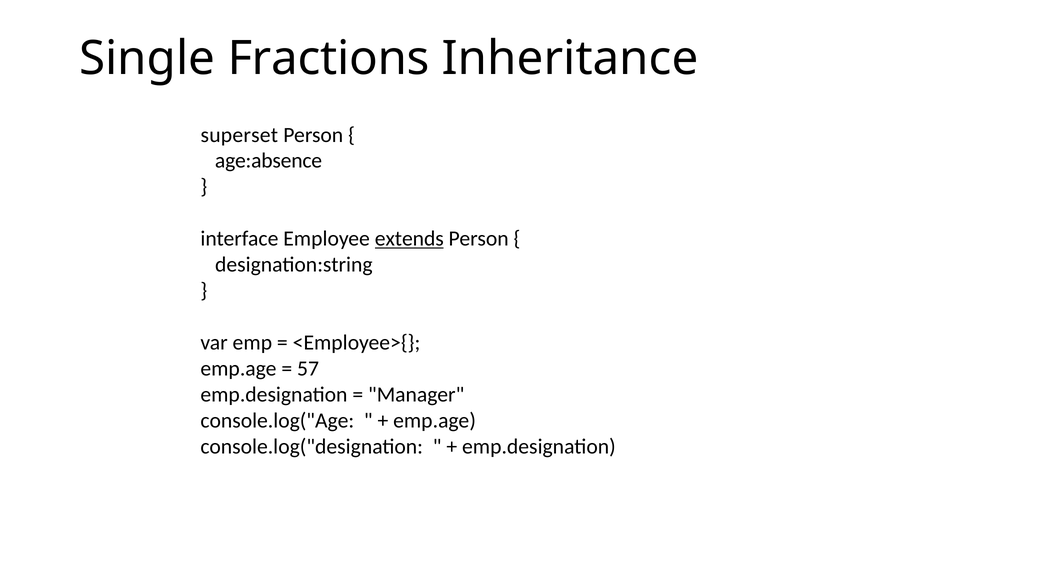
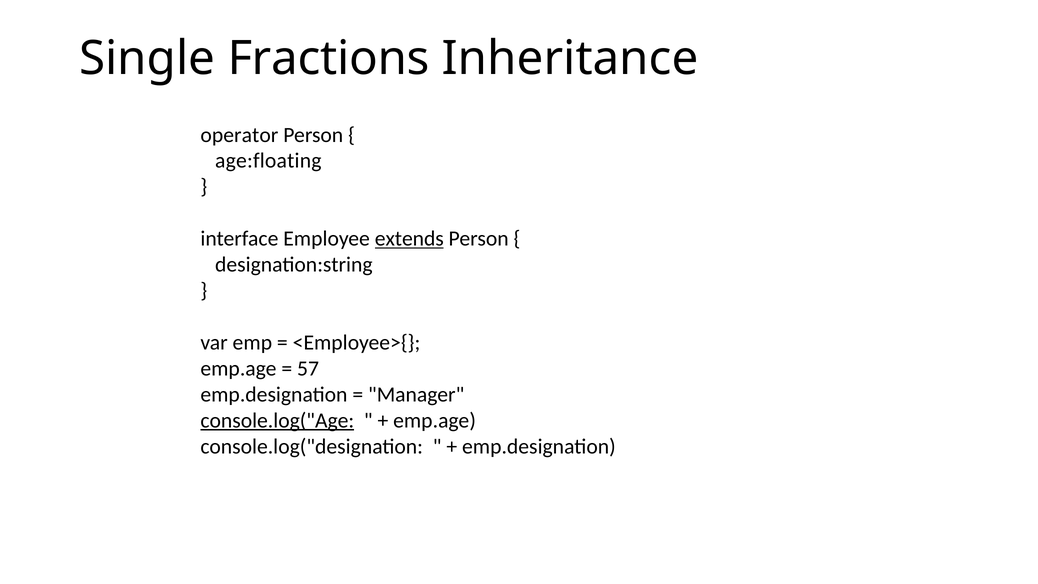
superset: superset -> operator
age:absence: age:absence -> age:floating
console.log("Age underline: none -> present
